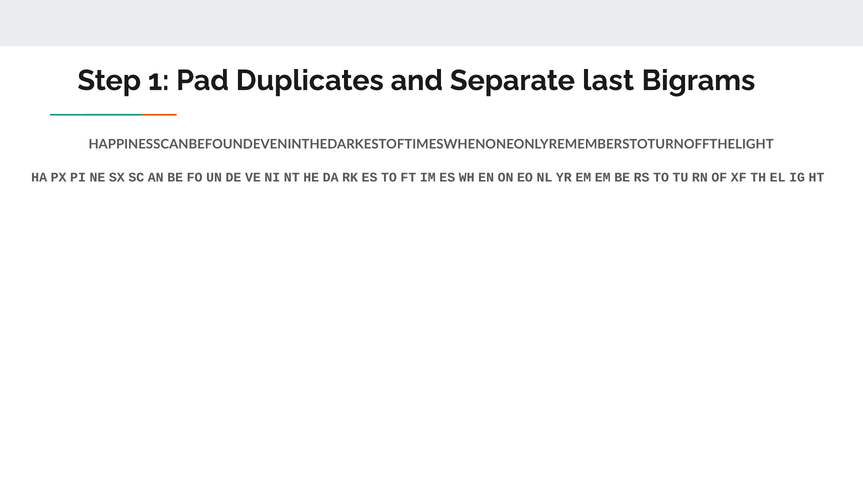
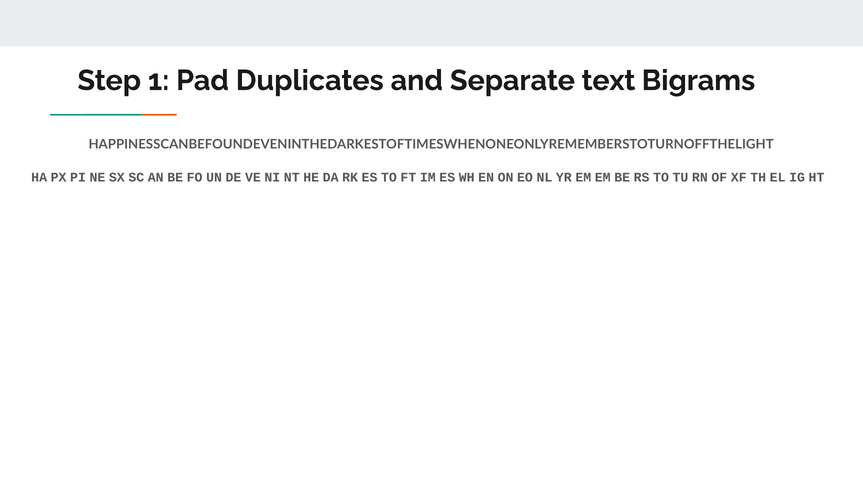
last: last -> text
